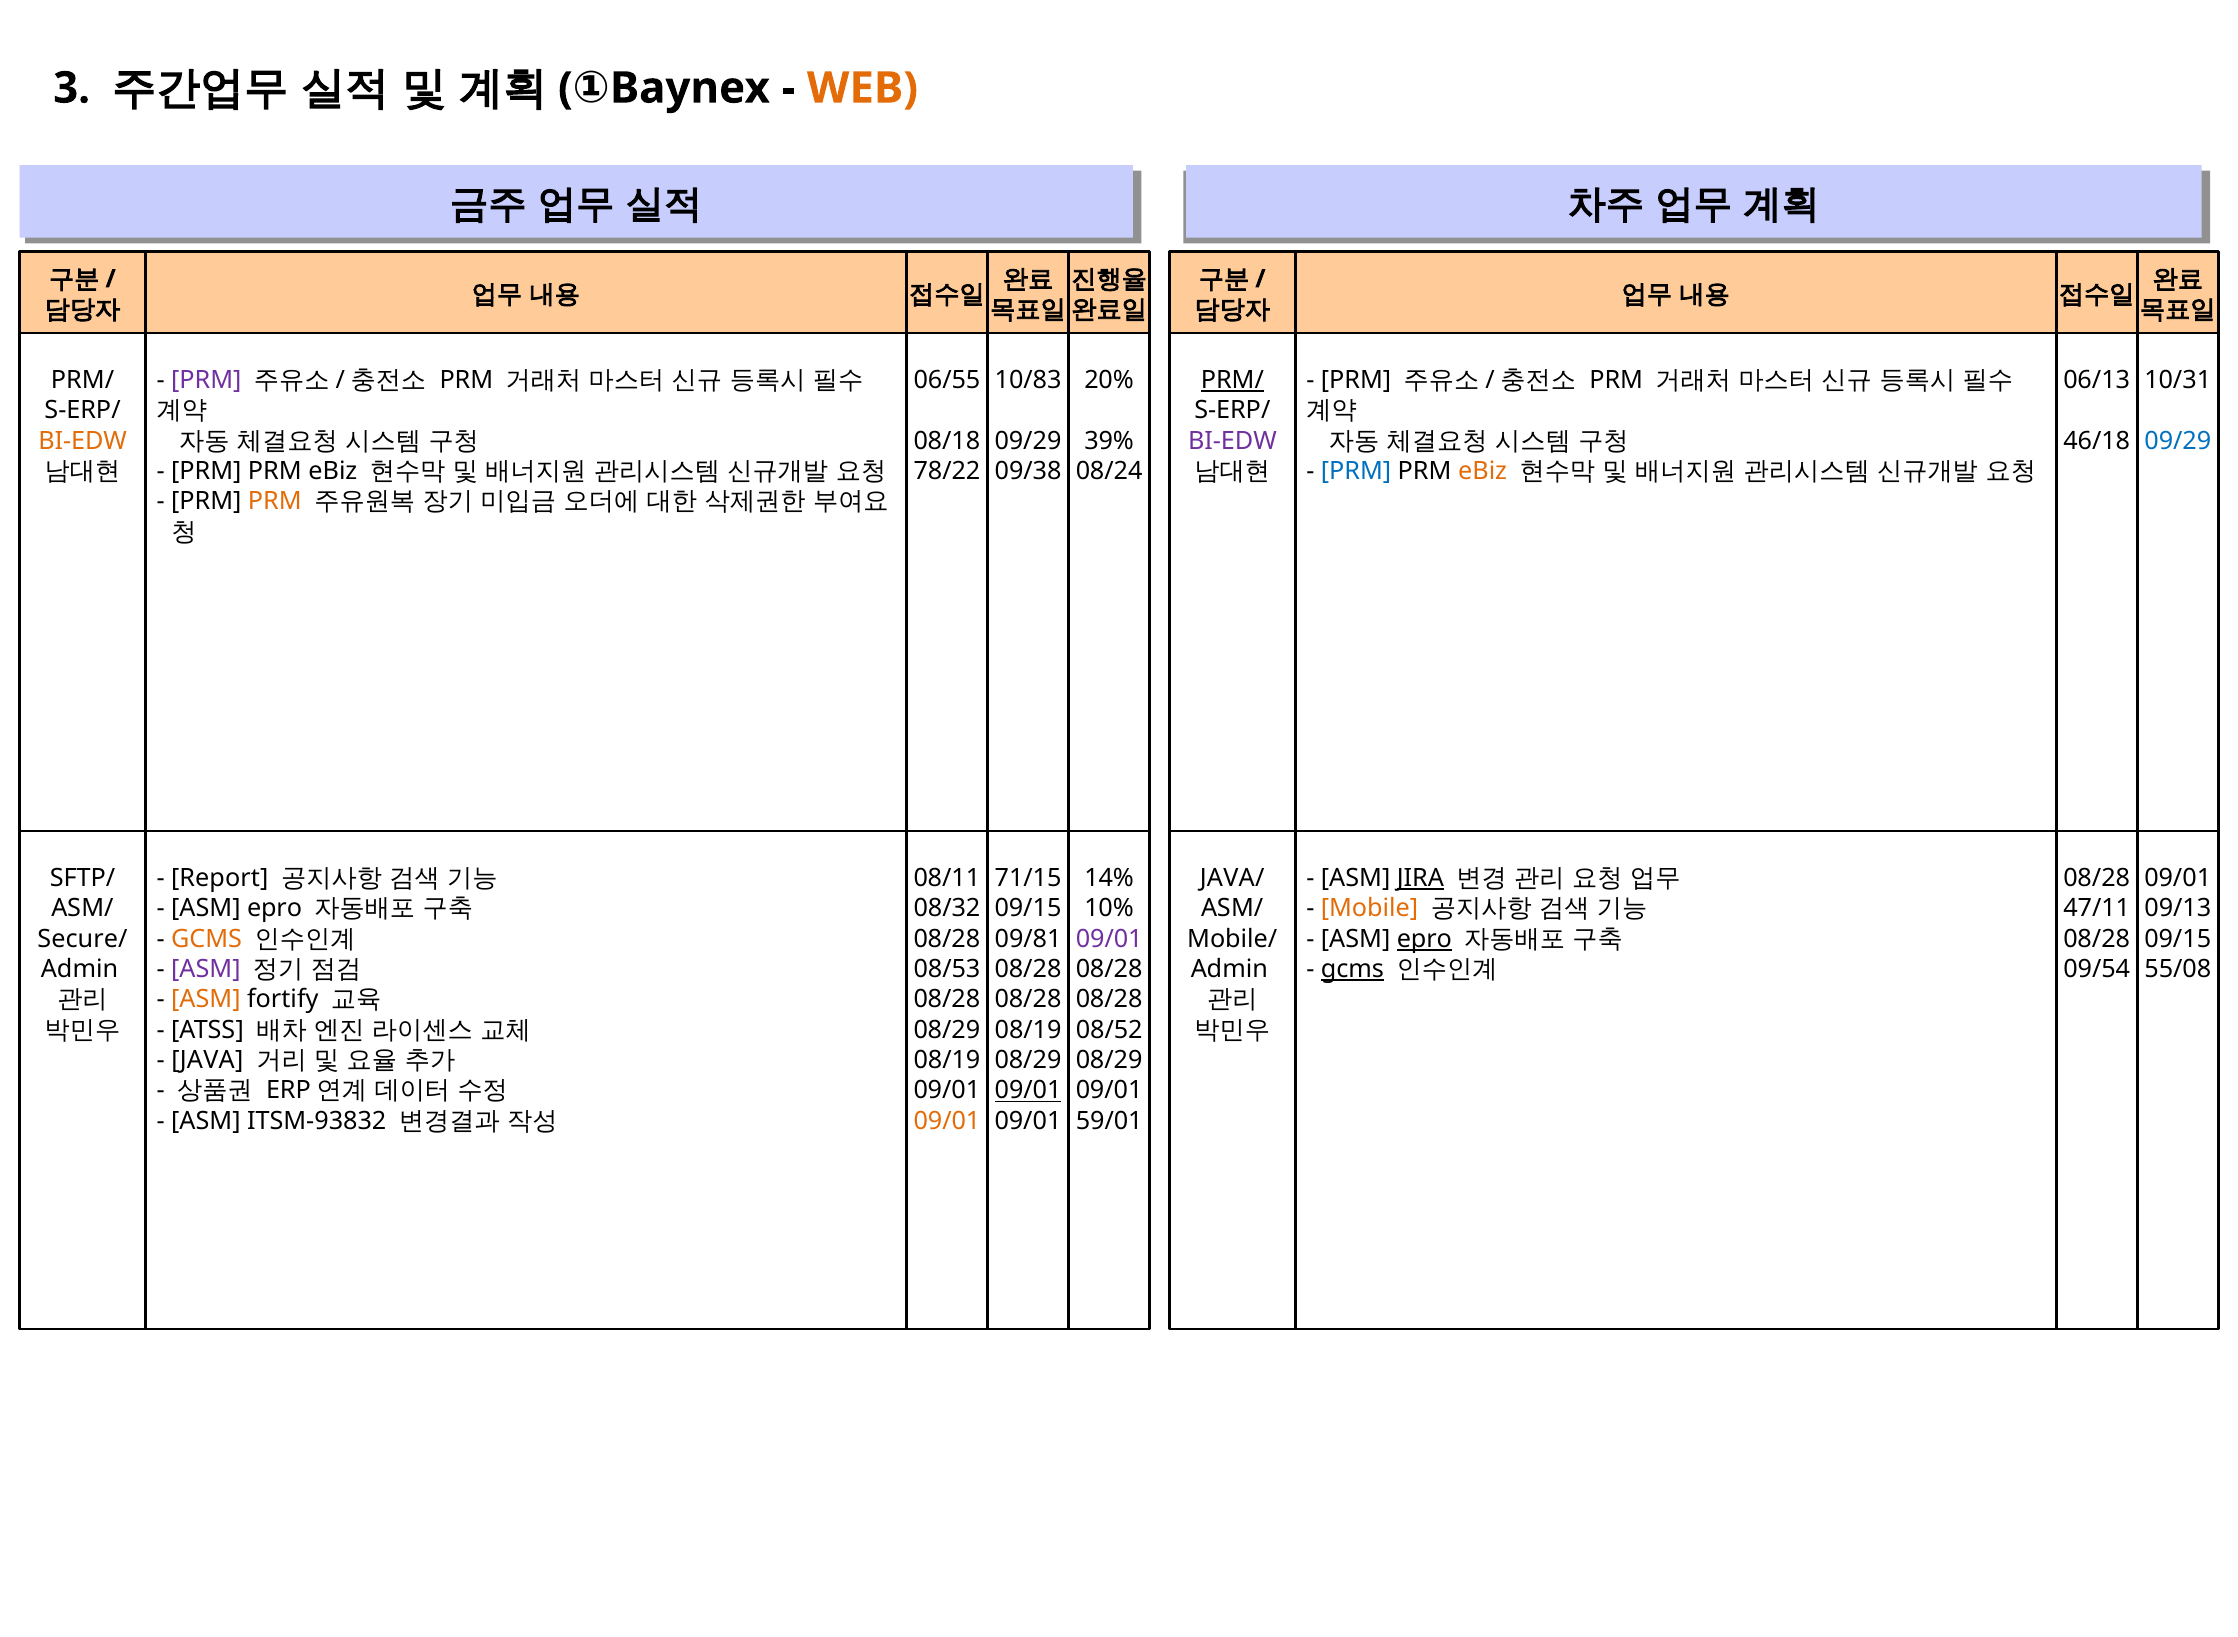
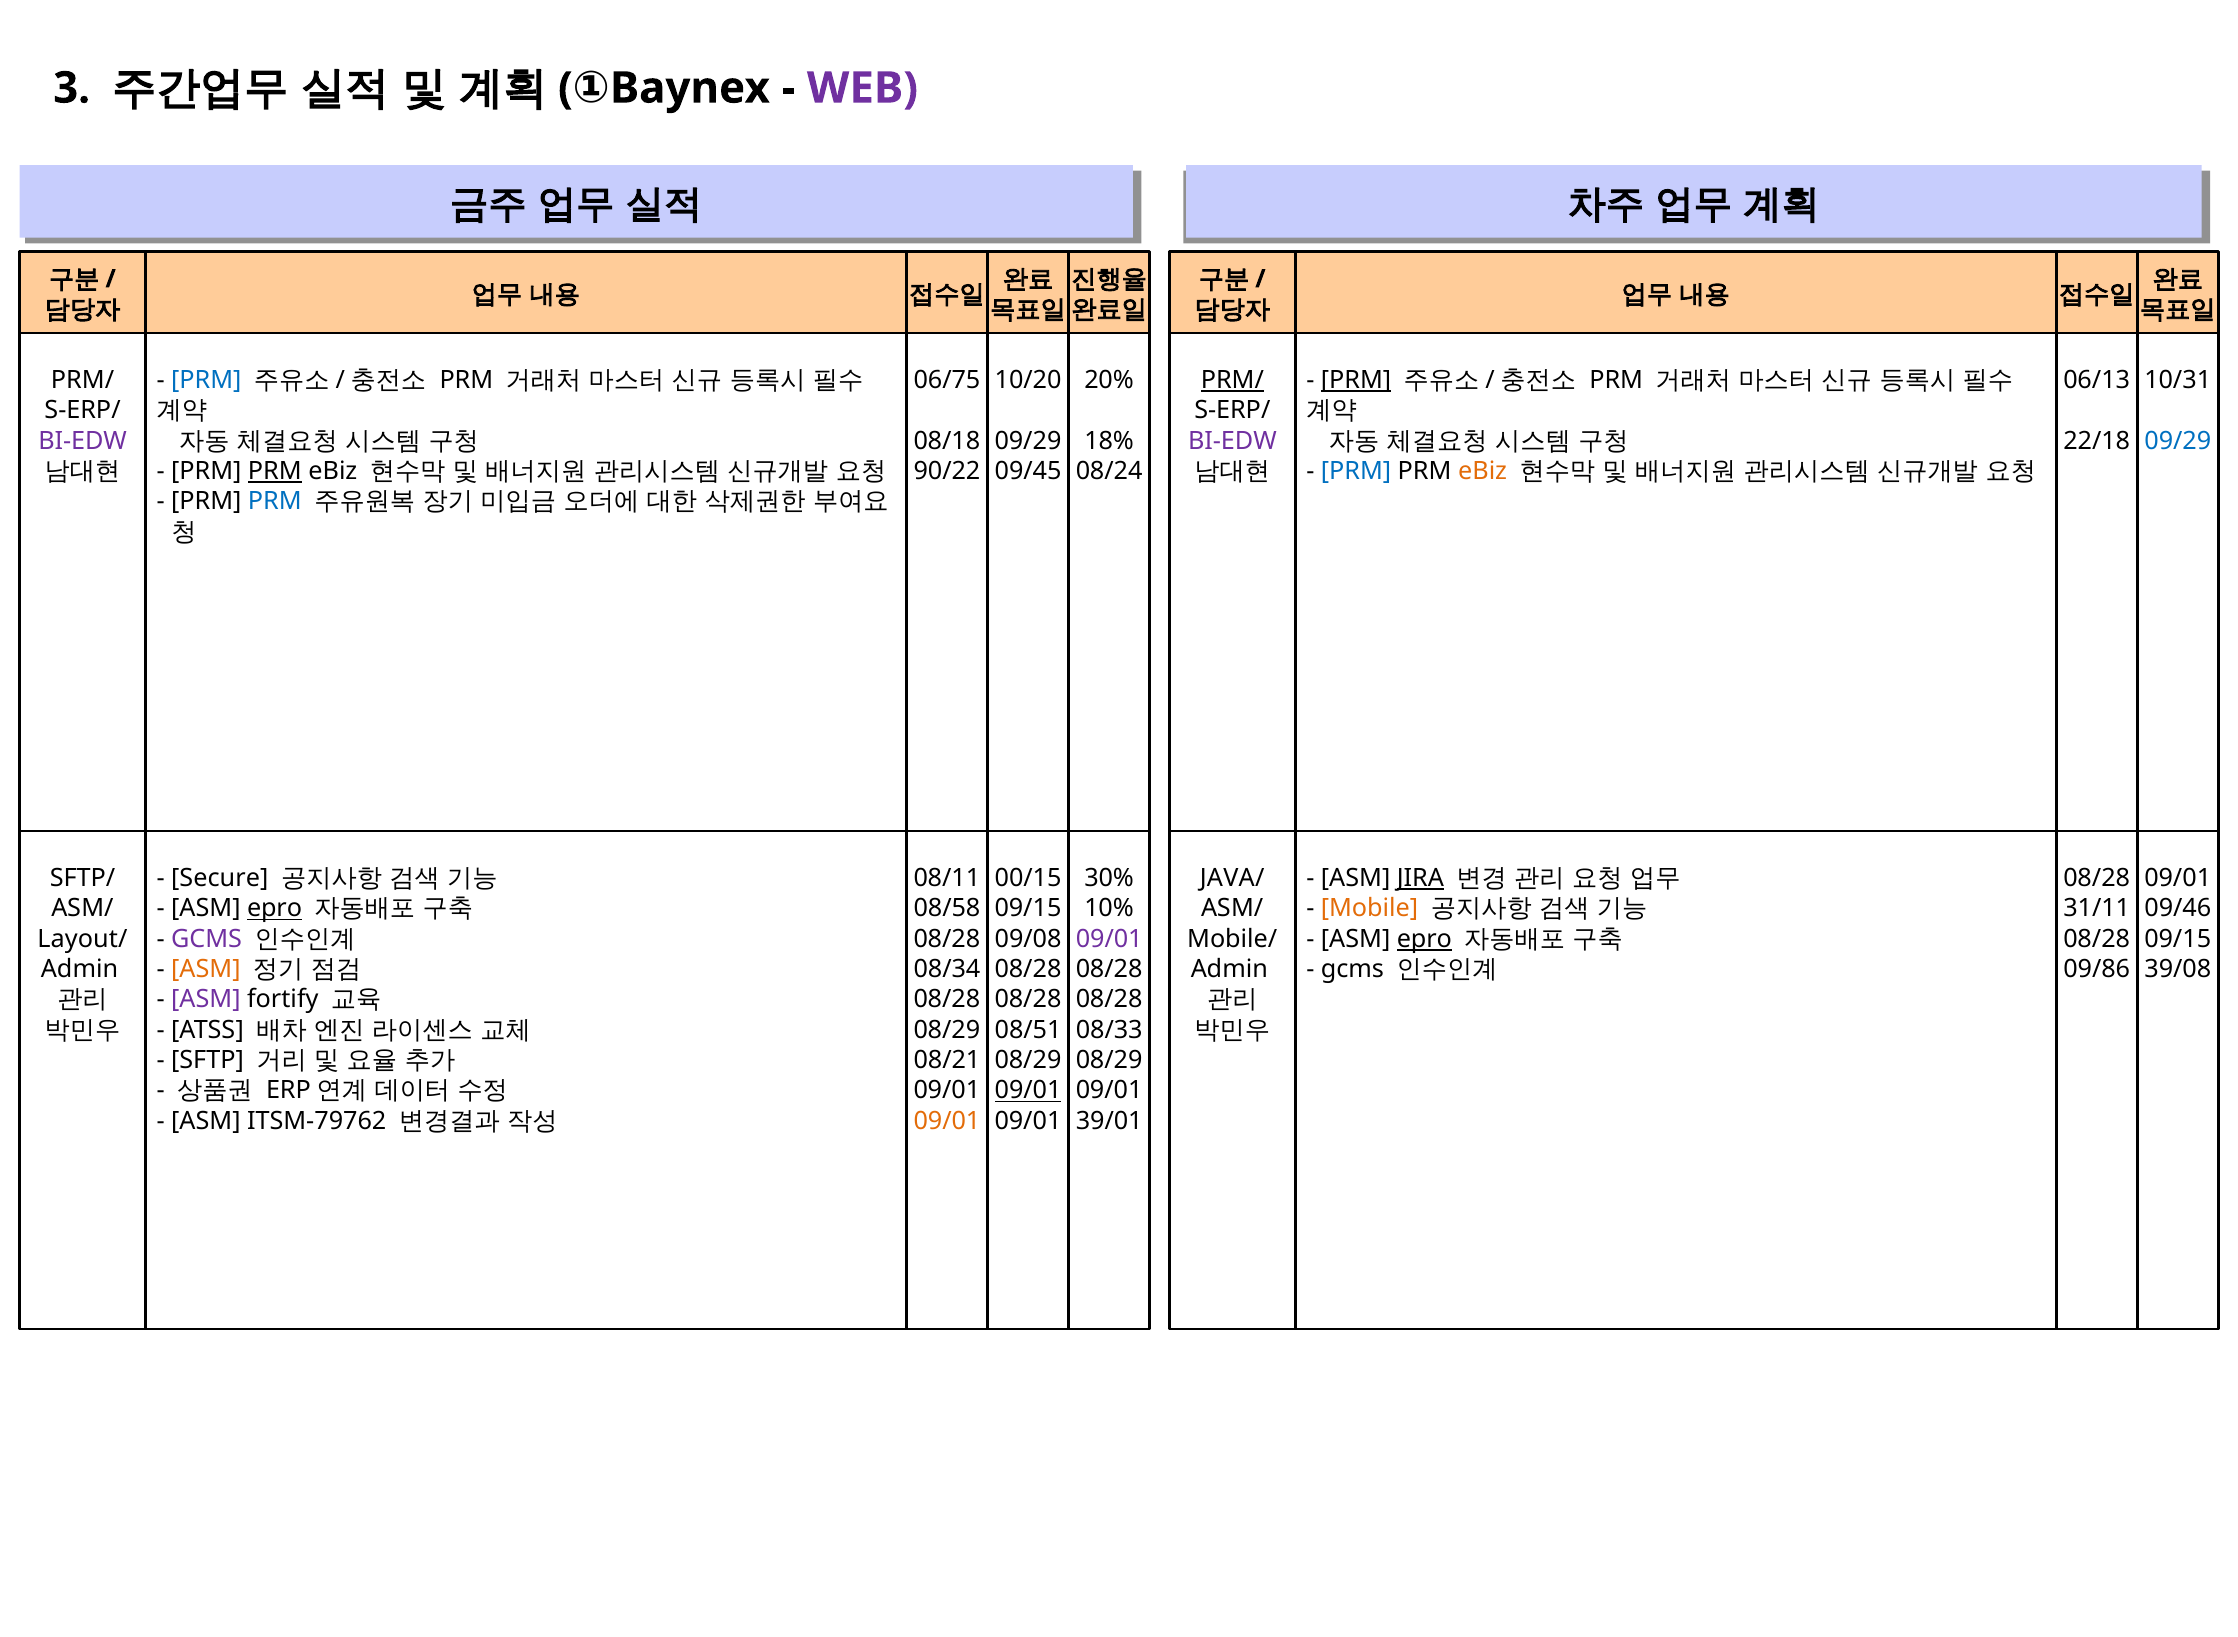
WEB colour: orange -> purple
PRM at (206, 380) colour: purple -> blue
06/55: 06/55 -> 06/75
10/83: 10/83 -> 10/20
PRM at (1356, 380) underline: none -> present
BI-EDW at (83, 441) colour: orange -> purple
39%: 39% -> 18%
46/18: 46/18 -> 22/18
PRM at (275, 471) underline: none -> present
78/22: 78/22 -> 90/22
09/38: 09/38 -> 09/45
PRM at (275, 501) colour: orange -> blue
Report: Report -> Secure
71/15: 71/15 -> 00/15
14%: 14% -> 30%
epro at (275, 908) underline: none -> present
08/32: 08/32 -> 08/58
47/11: 47/11 -> 31/11
09/13: 09/13 -> 09/46
Secure/: Secure/ -> Layout/
GCMS at (207, 939) colour: orange -> purple
09/81: 09/81 -> 09/08
ASM at (206, 969) colour: purple -> orange
08/53: 08/53 -> 08/34
gcms at (1352, 969) underline: present -> none
09/54: 09/54 -> 09/86
55/08: 55/08 -> 39/08
ASM at (206, 999) colour: orange -> purple
08/19 at (1028, 1030): 08/19 -> 08/51
08/52: 08/52 -> 08/33
JAVA: JAVA -> SFTP
08/19 at (947, 1060): 08/19 -> 08/21
ITSM-93832: ITSM-93832 -> ITSM-79762
59/01: 59/01 -> 39/01
